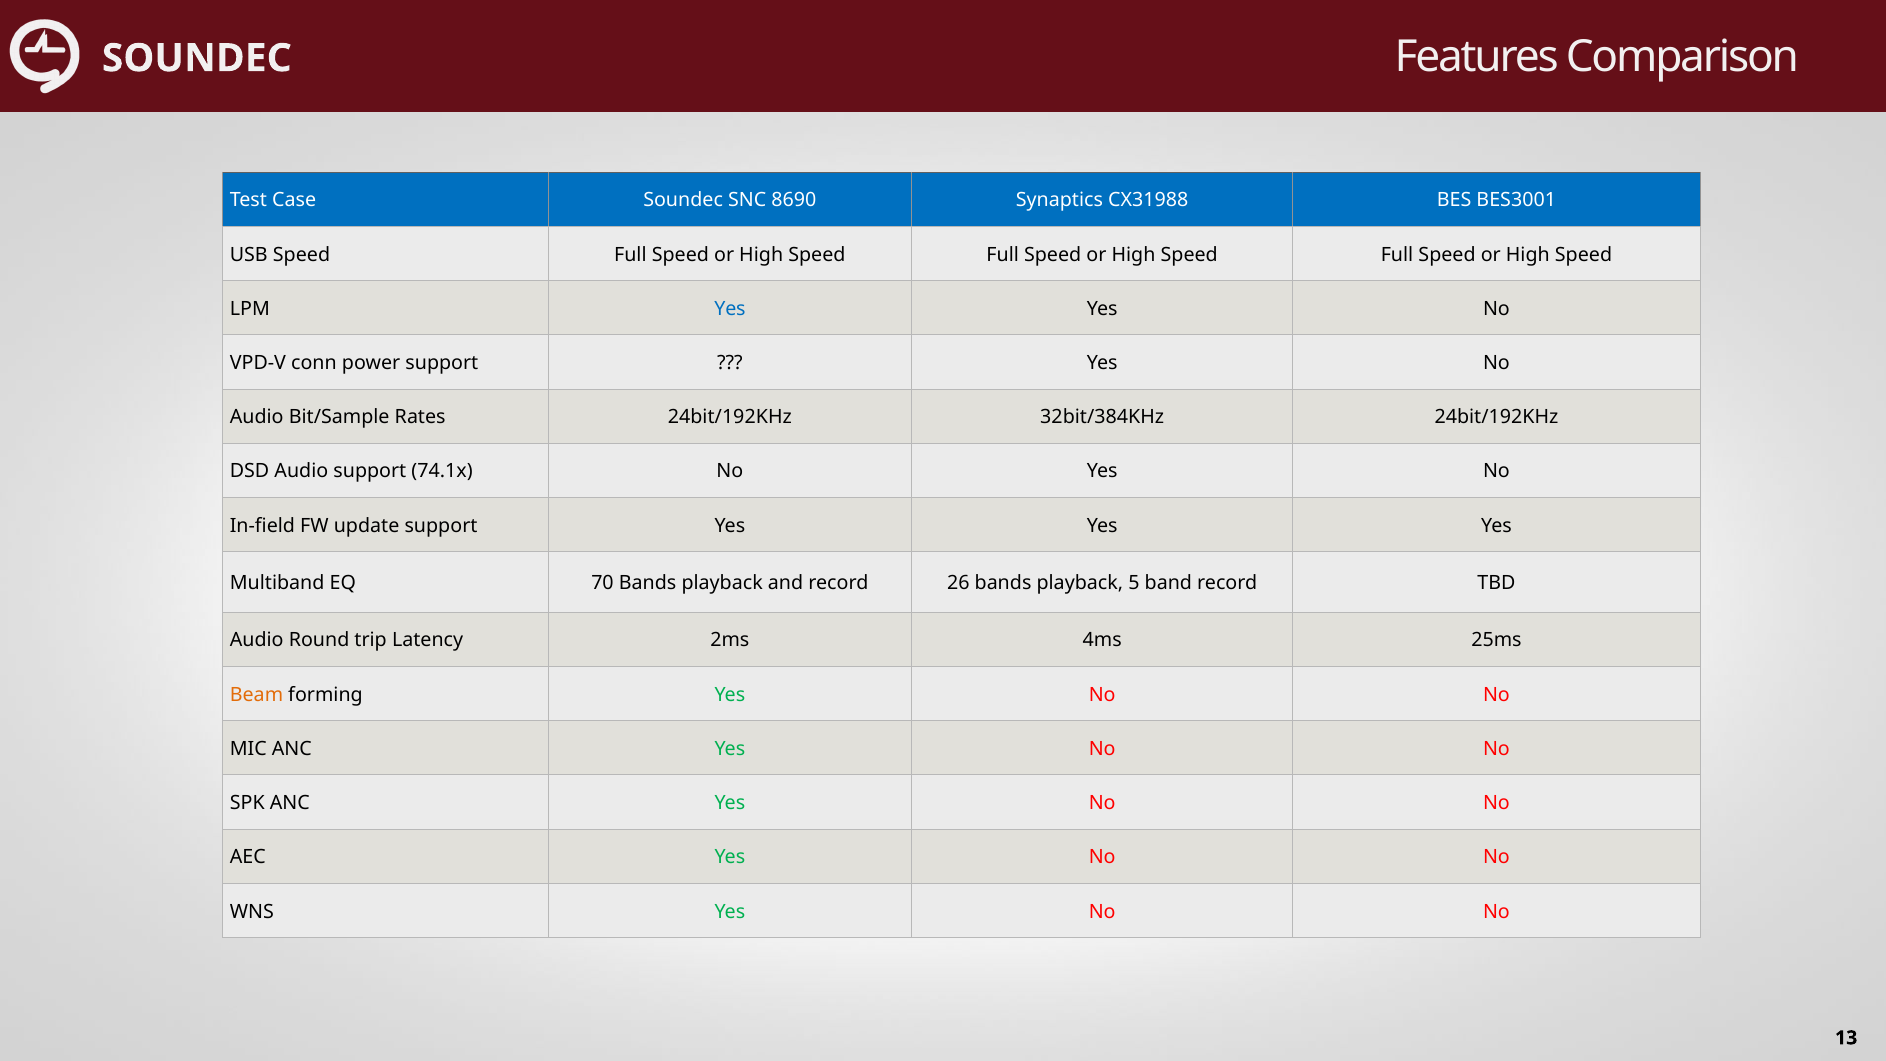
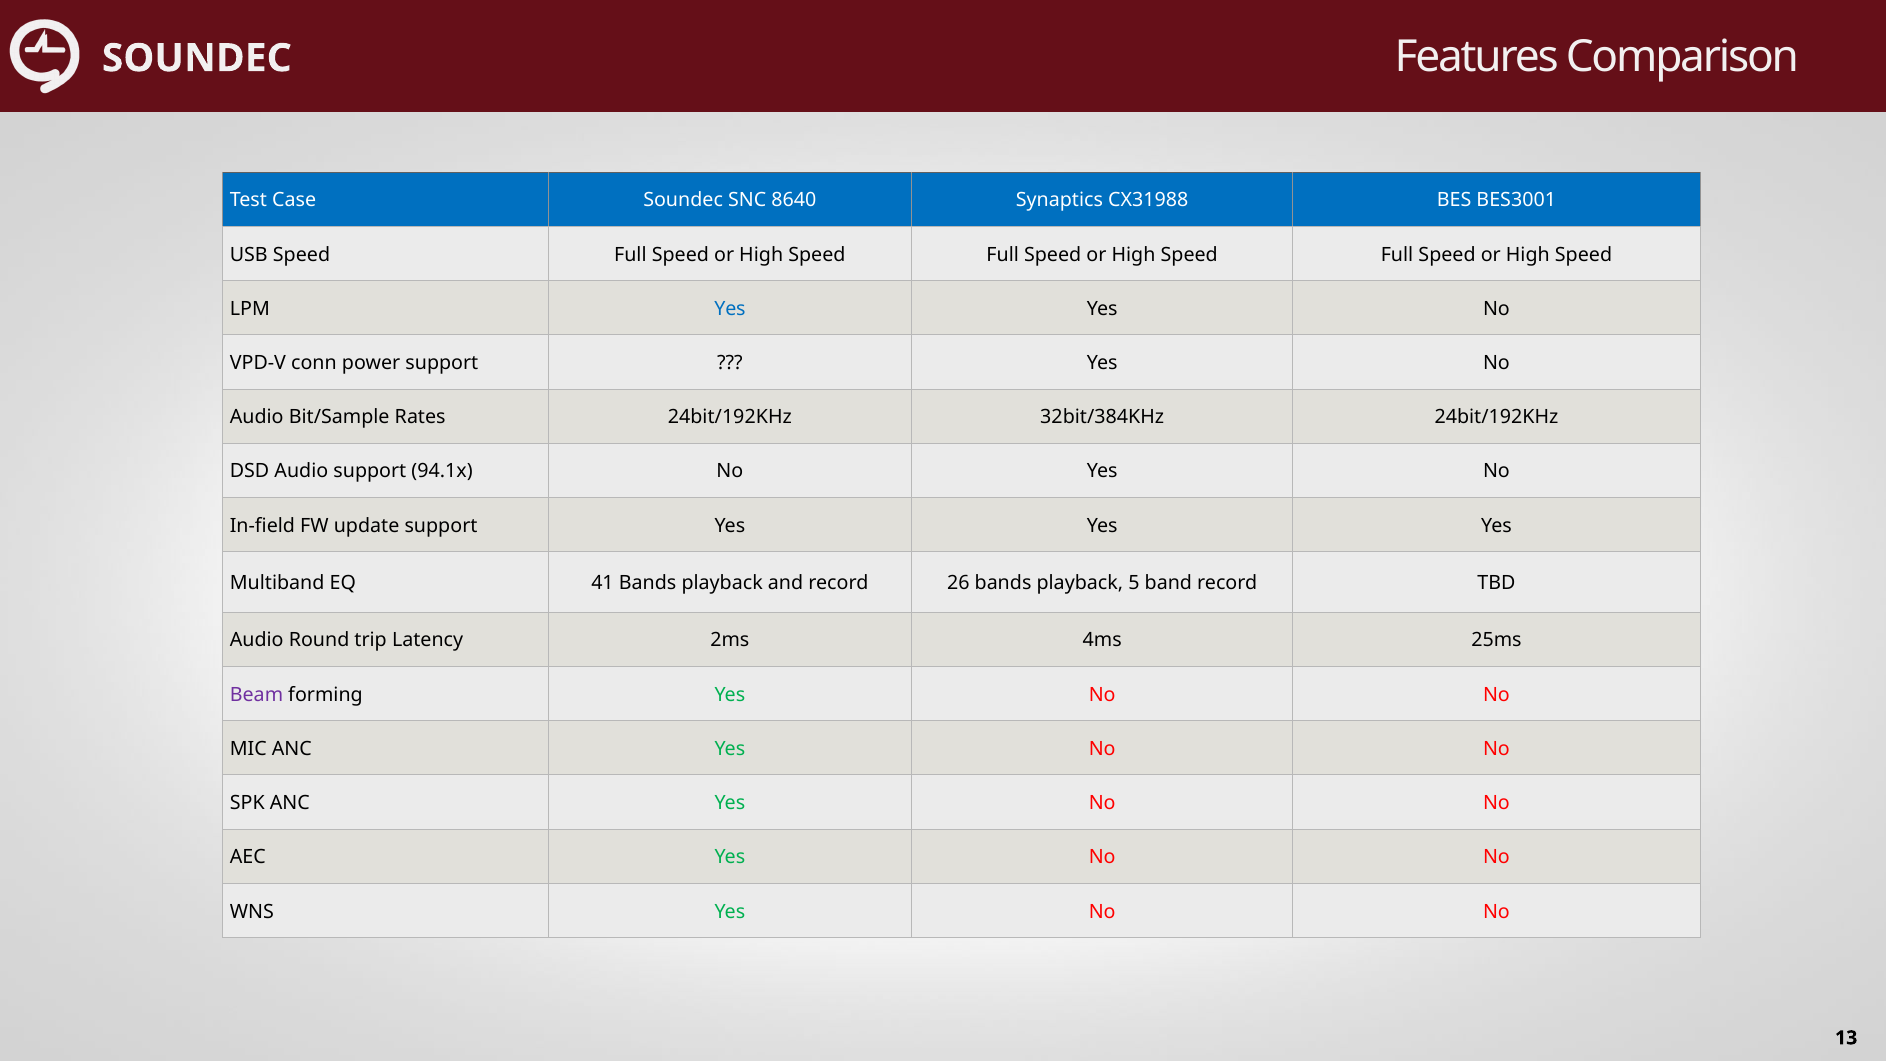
8690: 8690 -> 8640
74.1x: 74.1x -> 94.1x
70: 70 -> 41
Beam colour: orange -> purple
